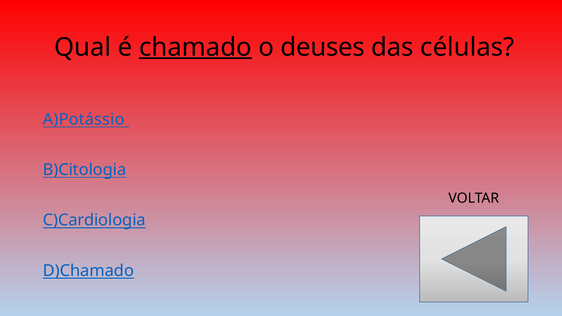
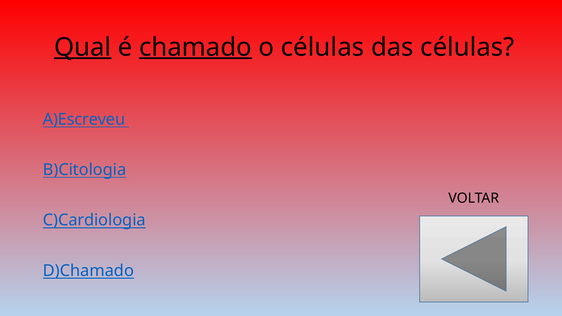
Qual underline: none -> present
o deuses: deuses -> células
A)Potássio: A)Potássio -> A)Escreveu
